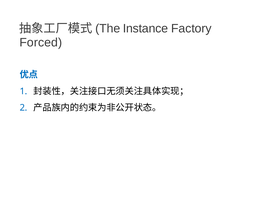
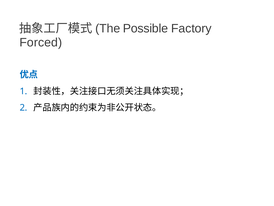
Instance: Instance -> Possible
